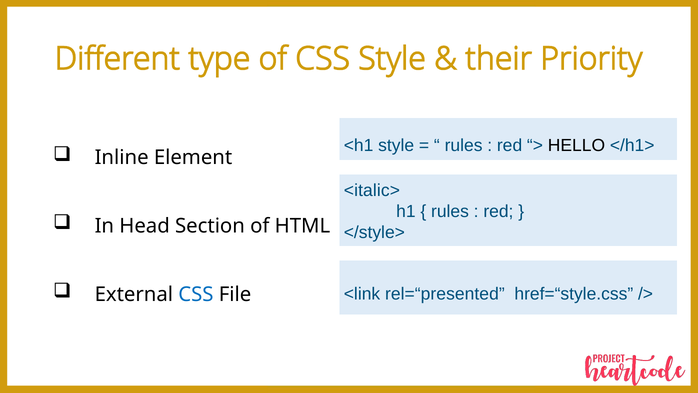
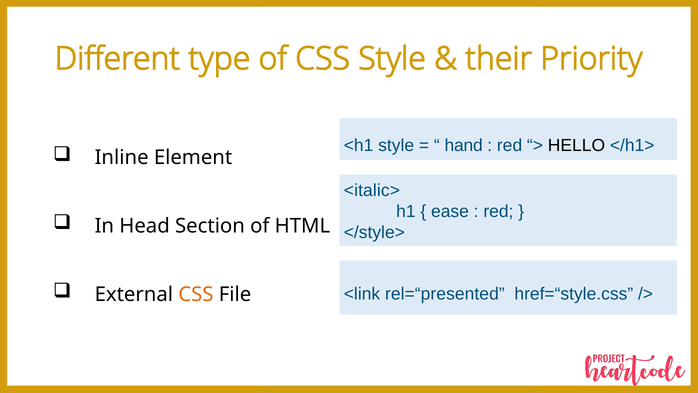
rules at (464, 145): rules -> hand
rules at (450, 211): rules -> ease
CSS at (196, 294) colour: blue -> orange
